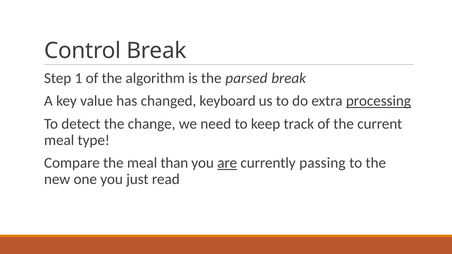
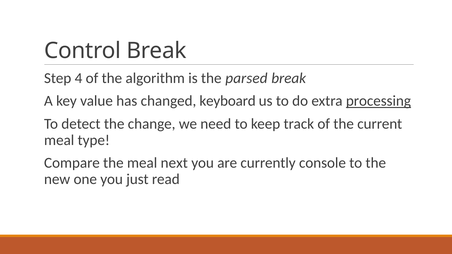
1: 1 -> 4
than: than -> next
are underline: present -> none
passing: passing -> console
